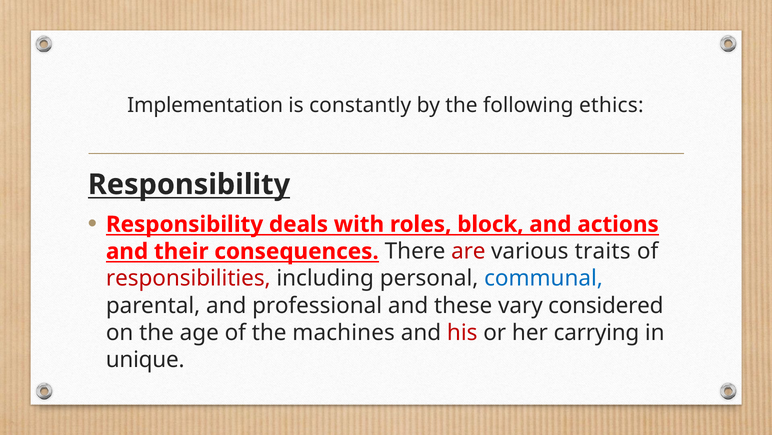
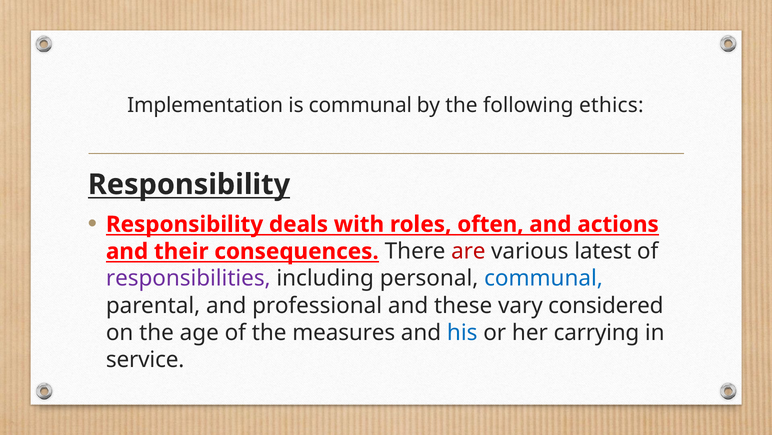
is constantly: constantly -> communal
block: block -> often
traits: traits -> latest
responsibilities colour: red -> purple
machines: machines -> measures
his colour: red -> blue
unique: unique -> service
